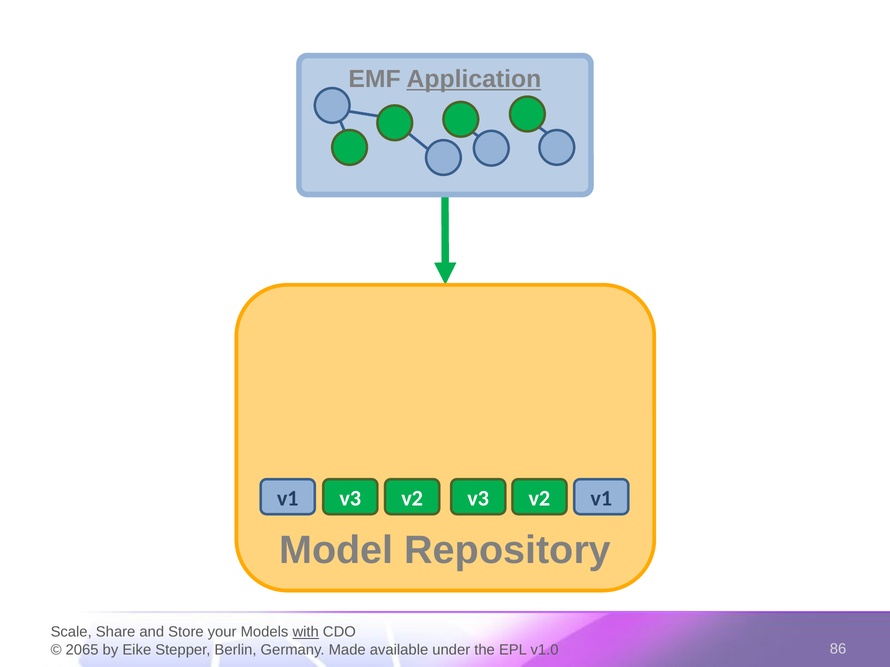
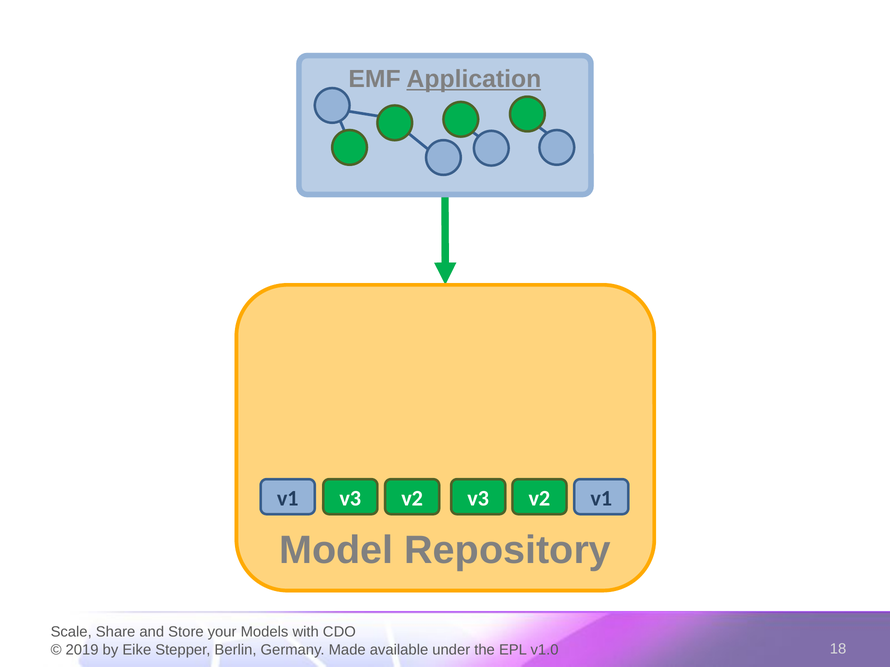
with underline: present -> none
2065: 2065 -> 2019
86: 86 -> 18
